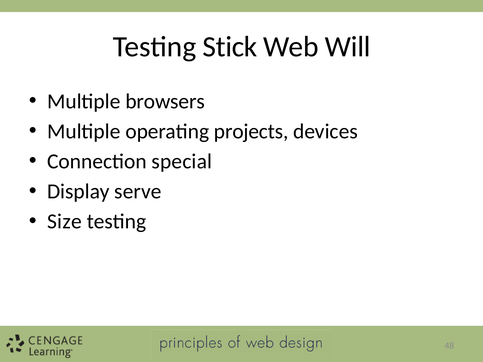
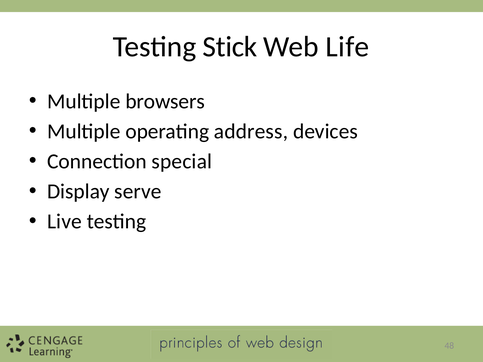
Will: Will -> Life
projects: projects -> address
Size: Size -> Live
